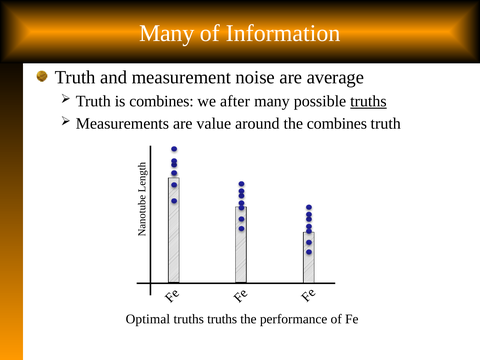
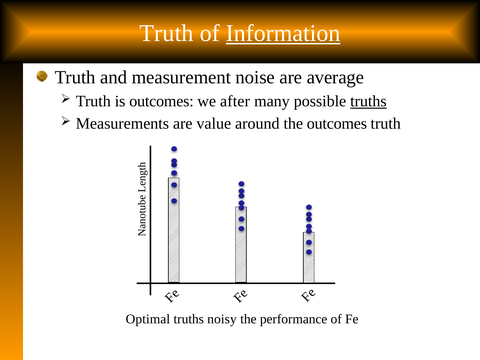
Many at (167, 33): Many -> Truth
Information underline: none -> present
is combines: combines -> outcomes
the combines: combines -> outcomes
truths truths: truths -> noisy
